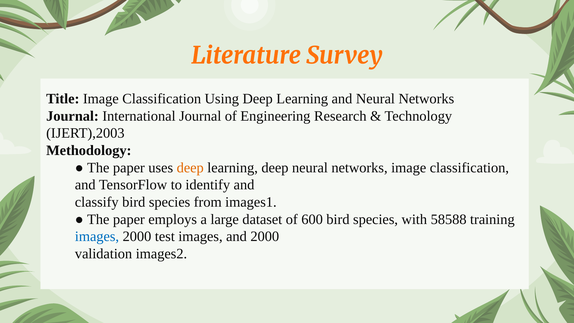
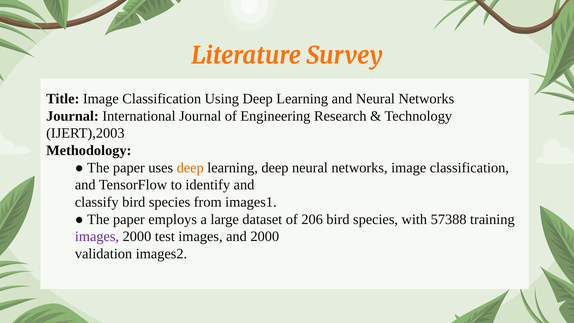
600: 600 -> 206
58588: 58588 -> 57388
images at (97, 236) colour: blue -> purple
